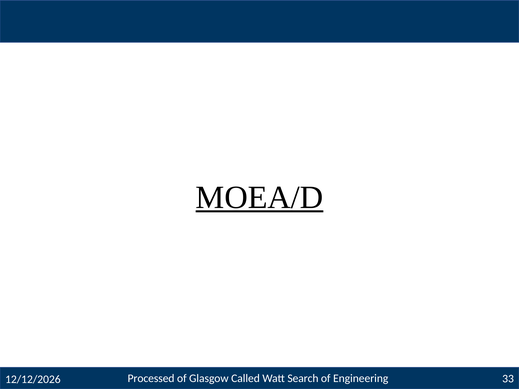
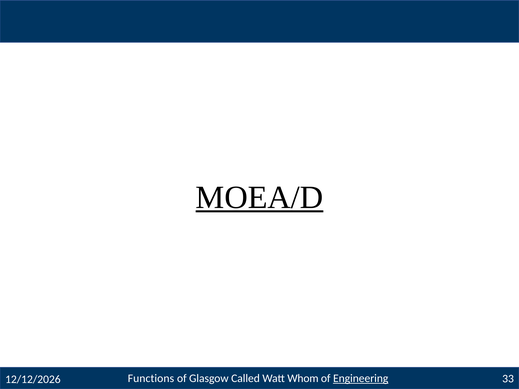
Processed: Processed -> Functions
Search: Search -> Whom
Engineering underline: none -> present
